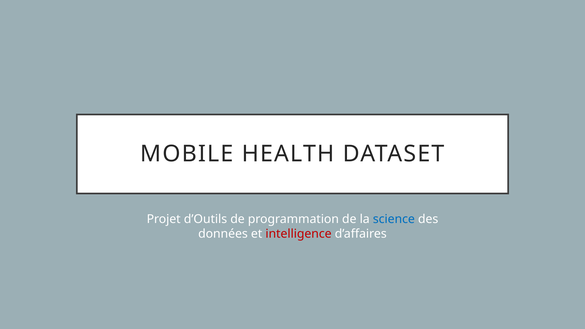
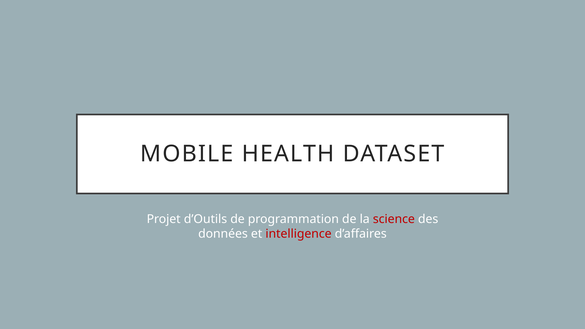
science colour: blue -> red
